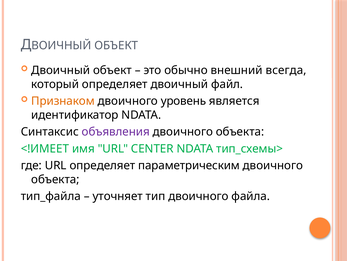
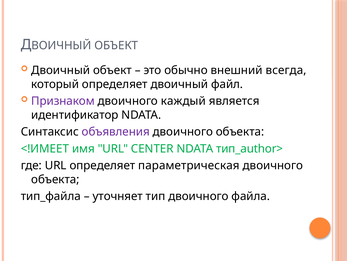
Признаком colour: orange -> purple
уровень: уровень -> каждый
тип_схемы>: тип_схемы> -> тип_author>
параметрическим: параметрическим -> параметрическая
